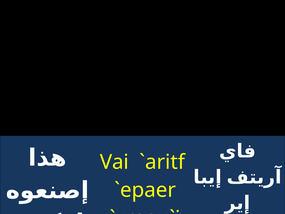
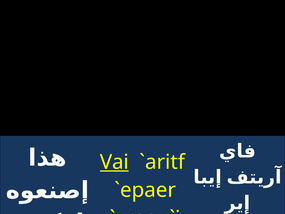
Vai underline: none -> present
